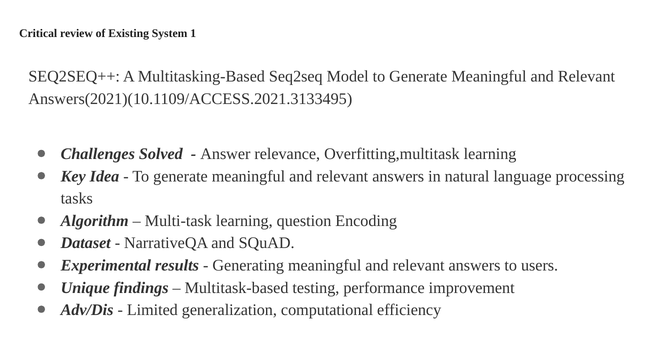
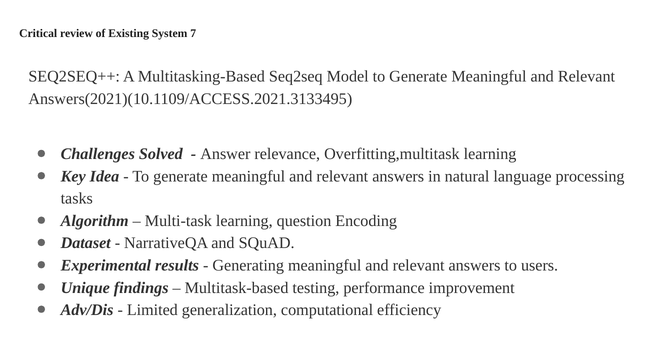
1: 1 -> 7
